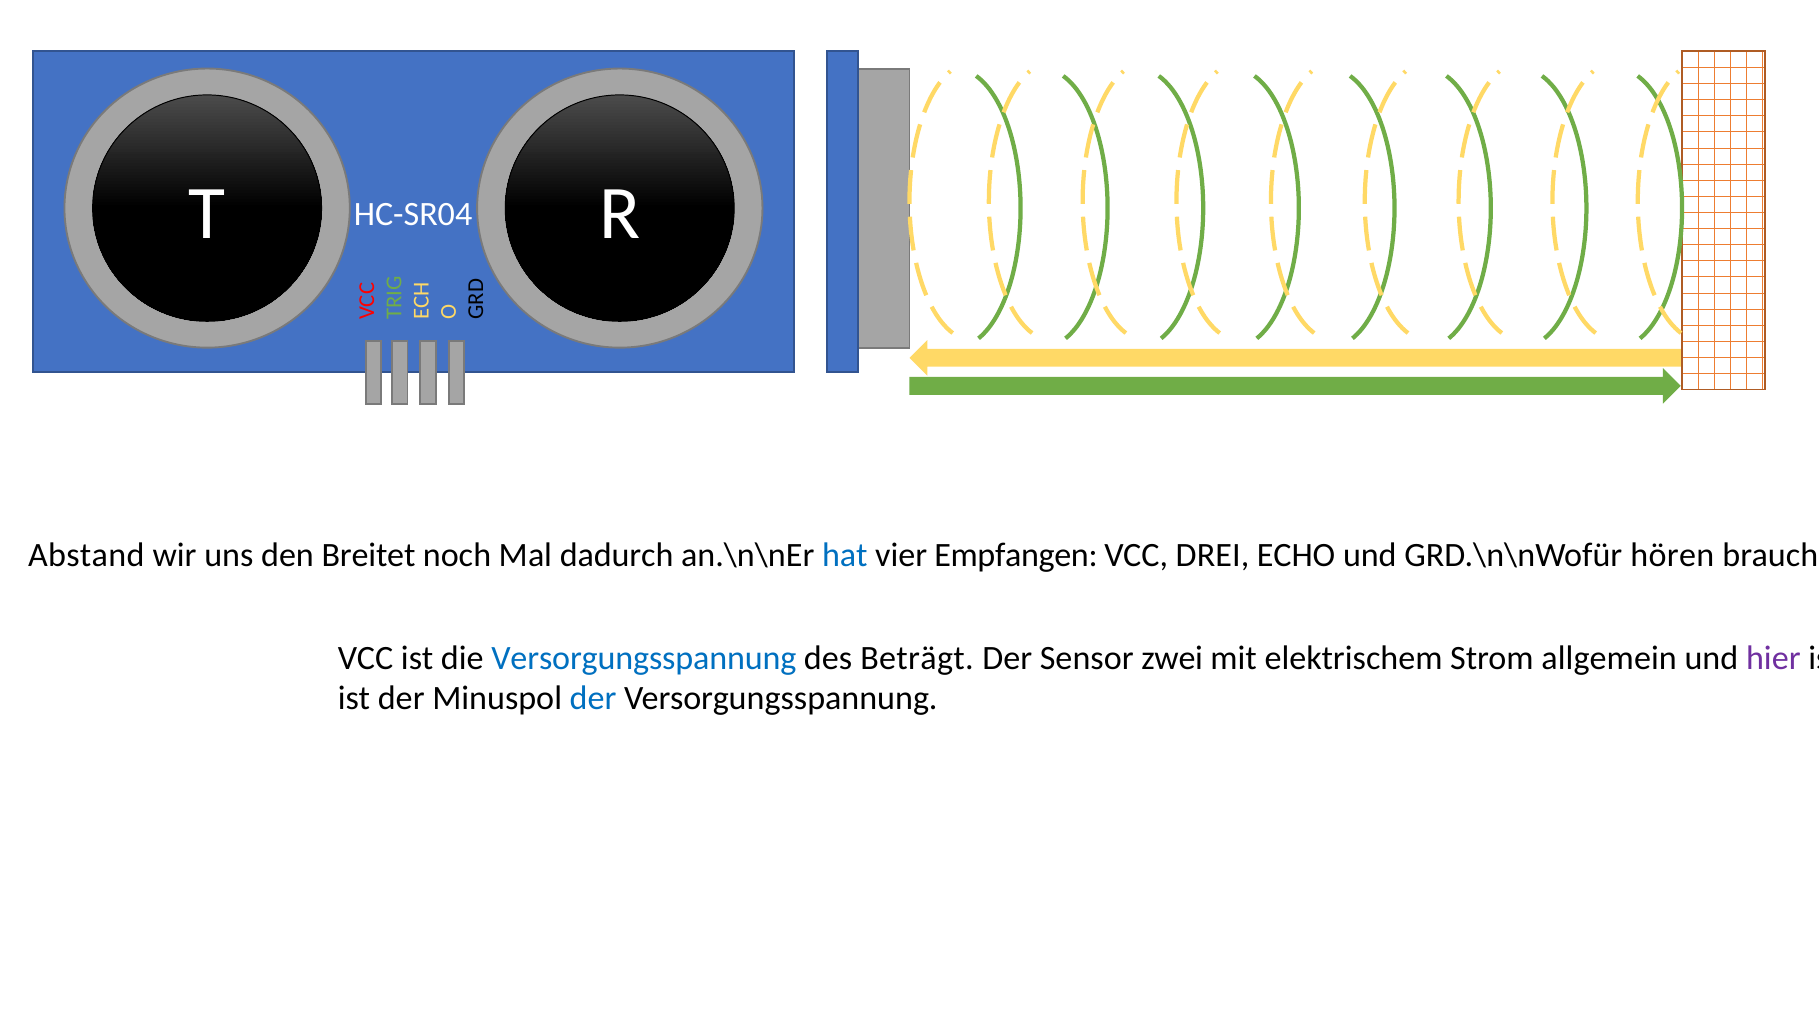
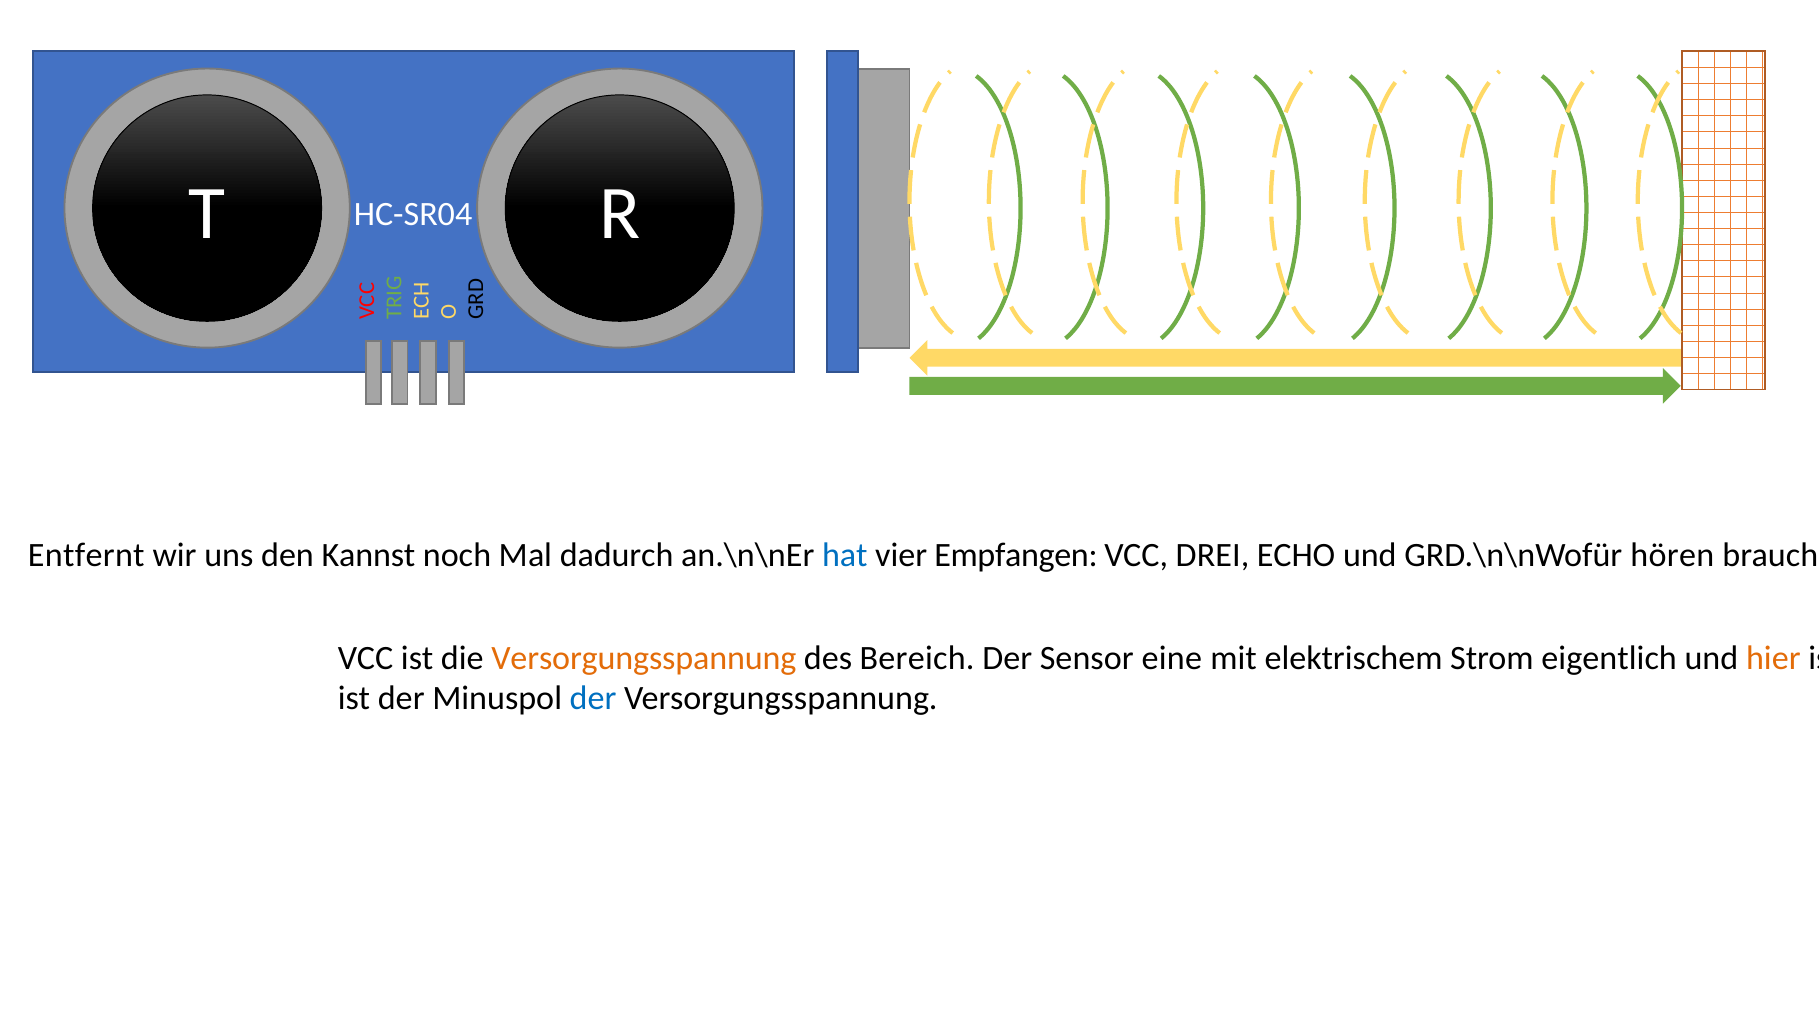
Abstand: Abstand -> Entfernt
Breitet: Breitet -> Kannst
Versorgungsspannung at (644, 658) colour: blue -> orange
Beträgt: Beträgt -> Bereich
zwei: zwei -> eine
allgemein: allgemein -> eigentlich
hier at (1773, 658) colour: purple -> orange
